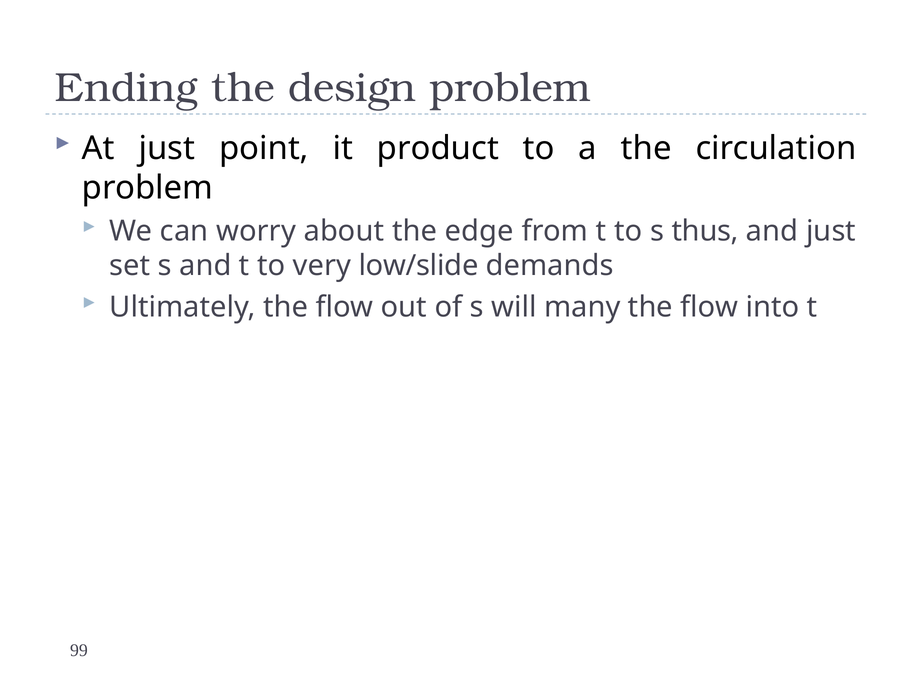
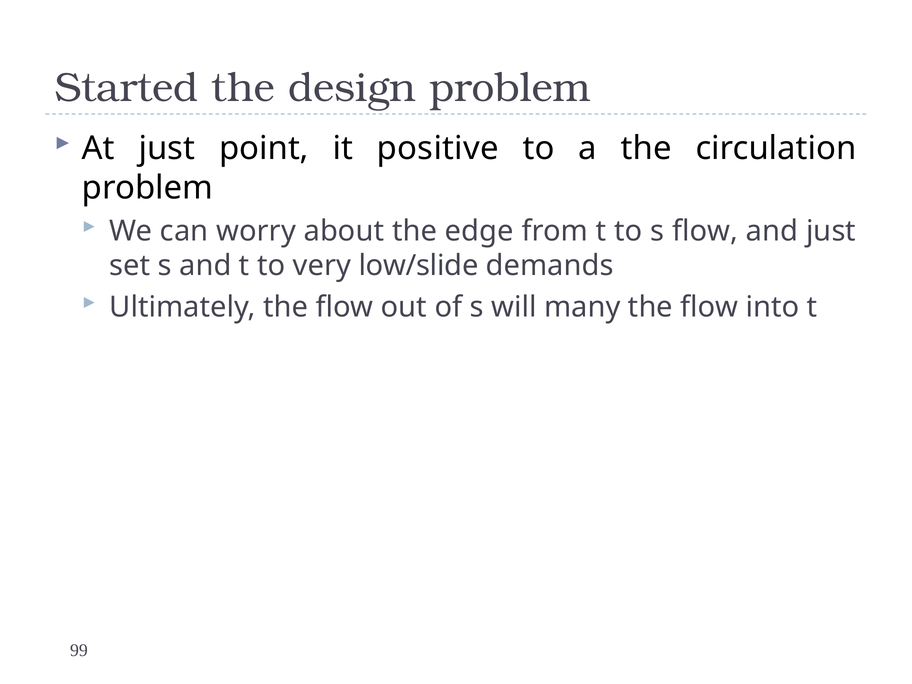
Ending: Ending -> Started
product: product -> positive
s thus: thus -> flow
